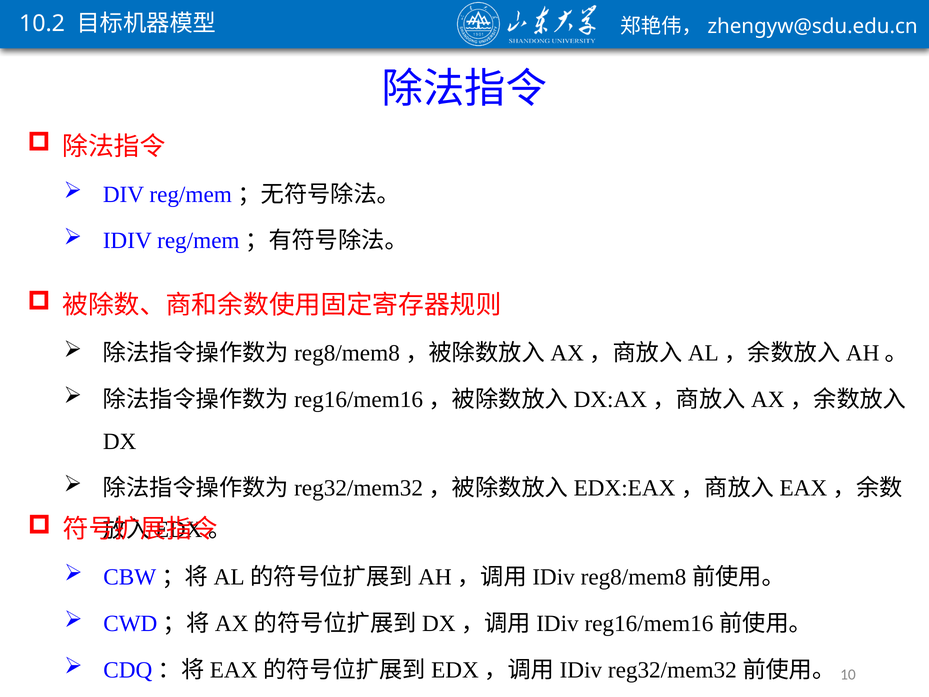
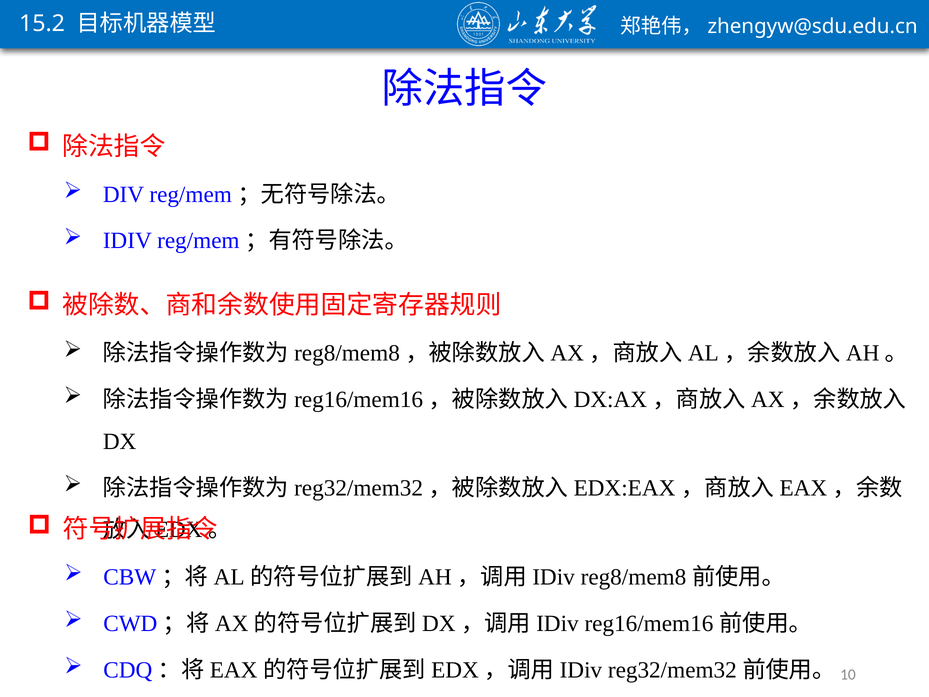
10.2: 10.2 -> 15.2
